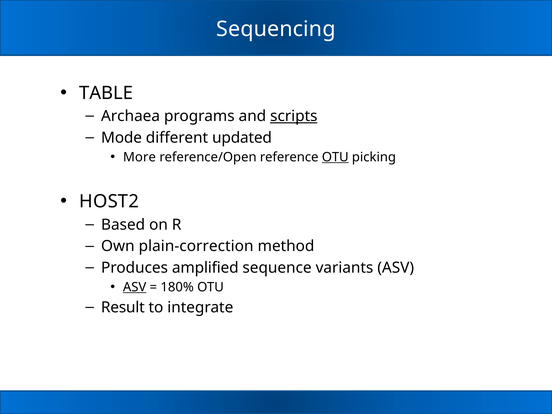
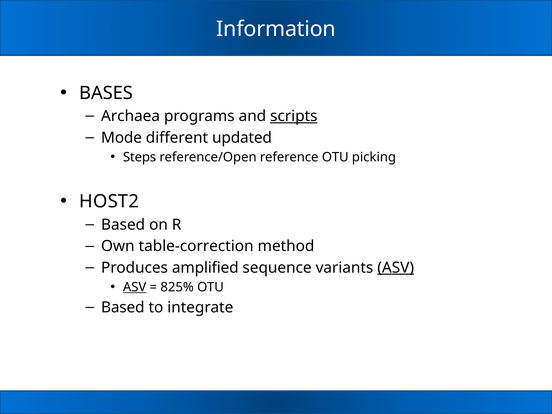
Sequencing: Sequencing -> Information
TABLE: TABLE -> BASES
More: More -> Steps
OTU at (335, 157) underline: present -> none
plain-correction: plain-correction -> table-correction
ASV at (396, 268) underline: none -> present
180%: 180% -> 825%
Result at (123, 307): Result -> Based
